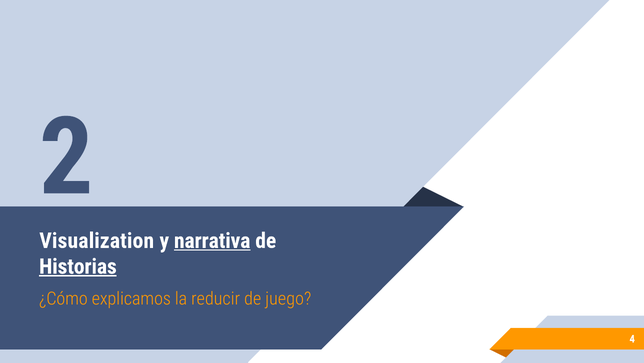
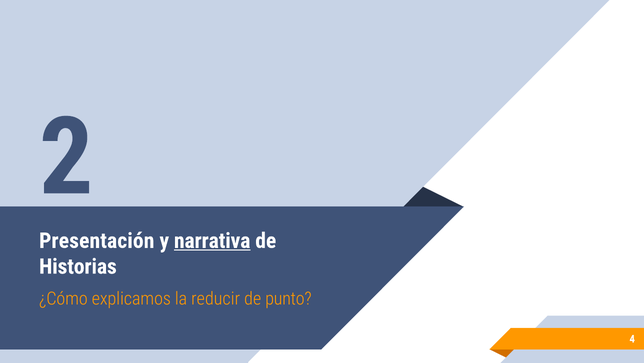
Visualization: Visualization -> Presentación
Historias underline: present -> none
juego: juego -> punto
